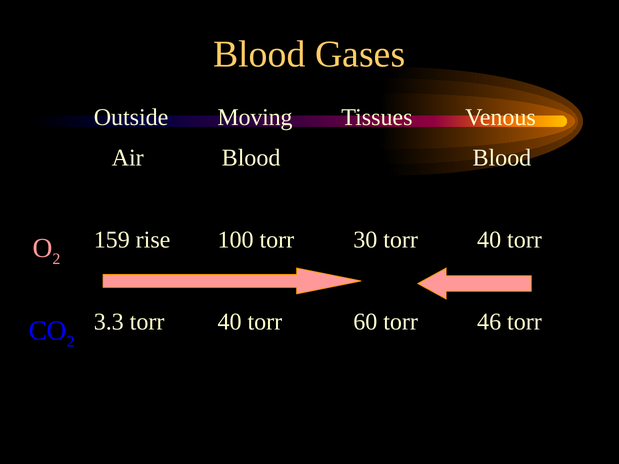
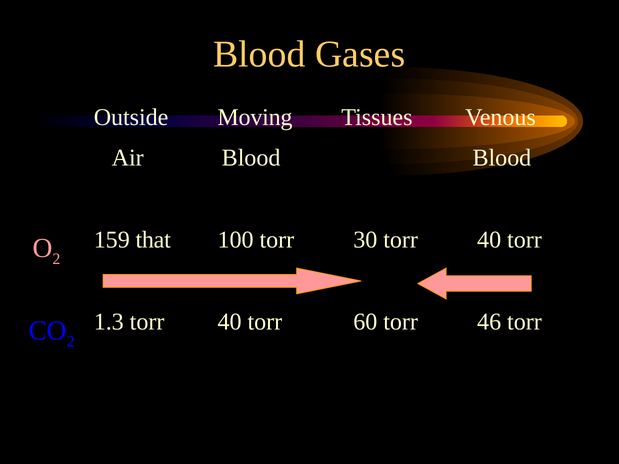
rise: rise -> that
3.3: 3.3 -> 1.3
